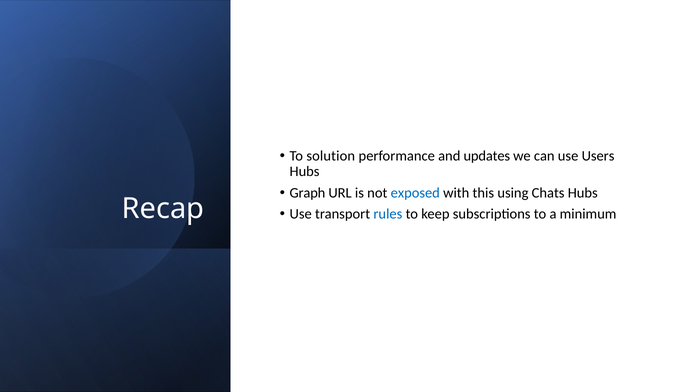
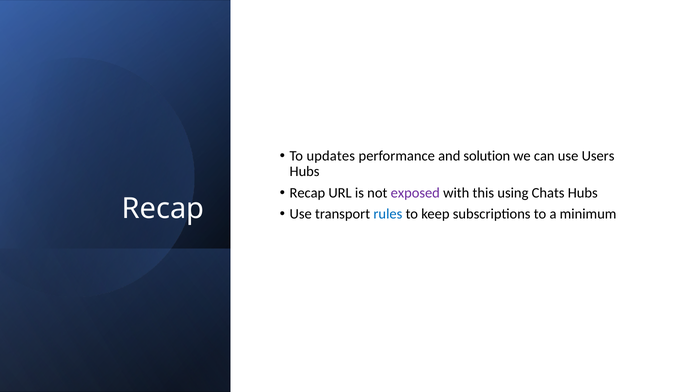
solution: solution -> updates
updates: updates -> solution
Graph at (307, 193): Graph -> Recap
exposed colour: blue -> purple
